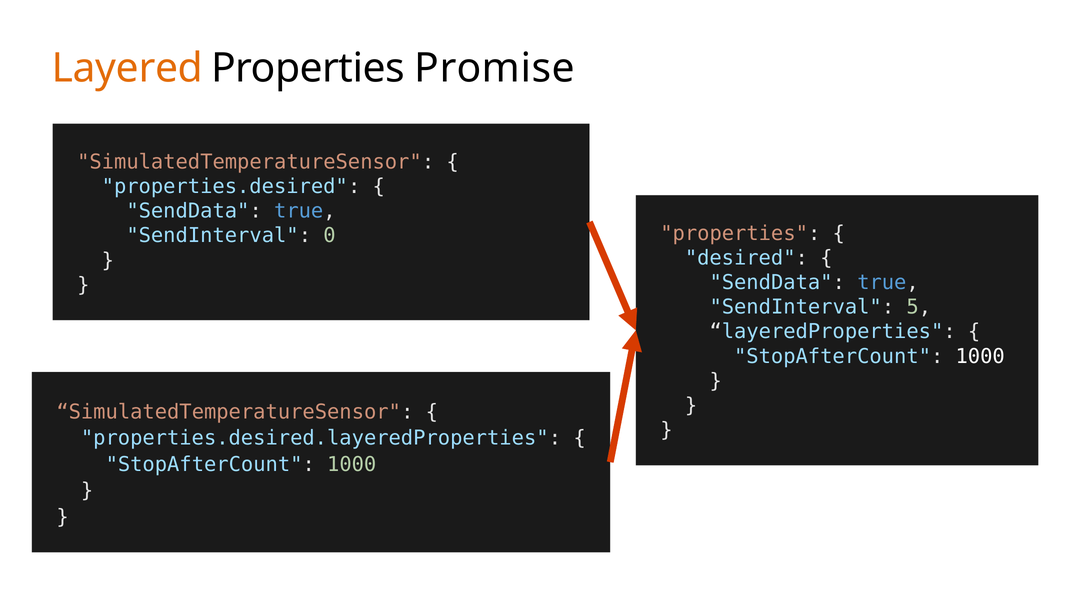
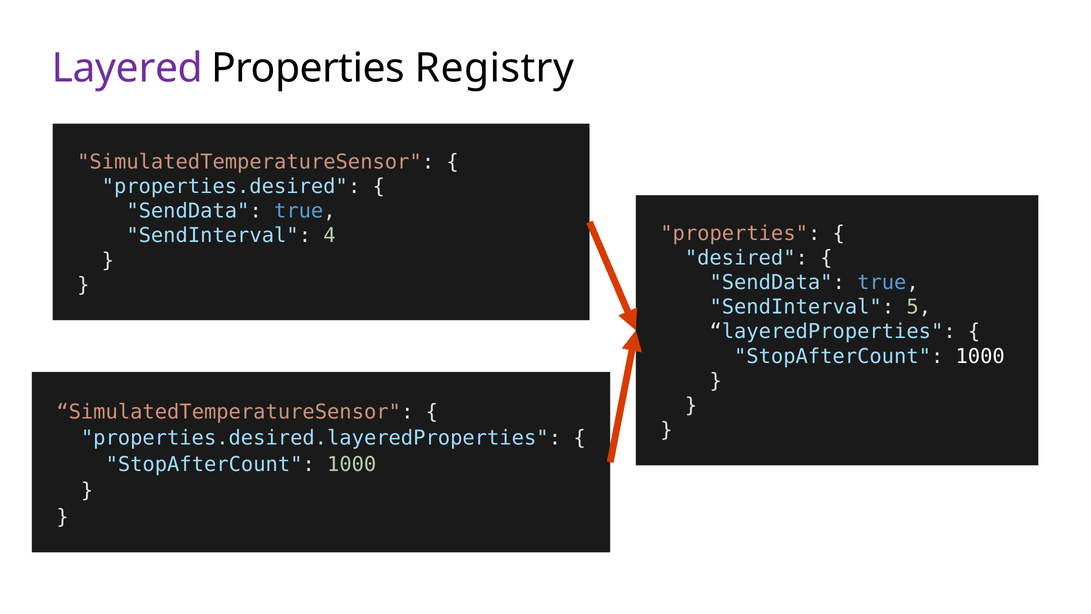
Layered colour: orange -> purple
Promise: Promise -> Registry
0: 0 -> 4
